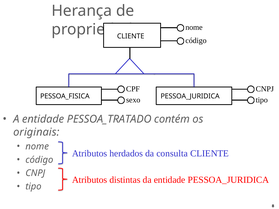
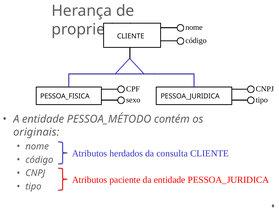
PESSOA_TRATADO: PESSOA_TRATADO -> PESSOA_MÉTODO
distintas: distintas -> paciente
